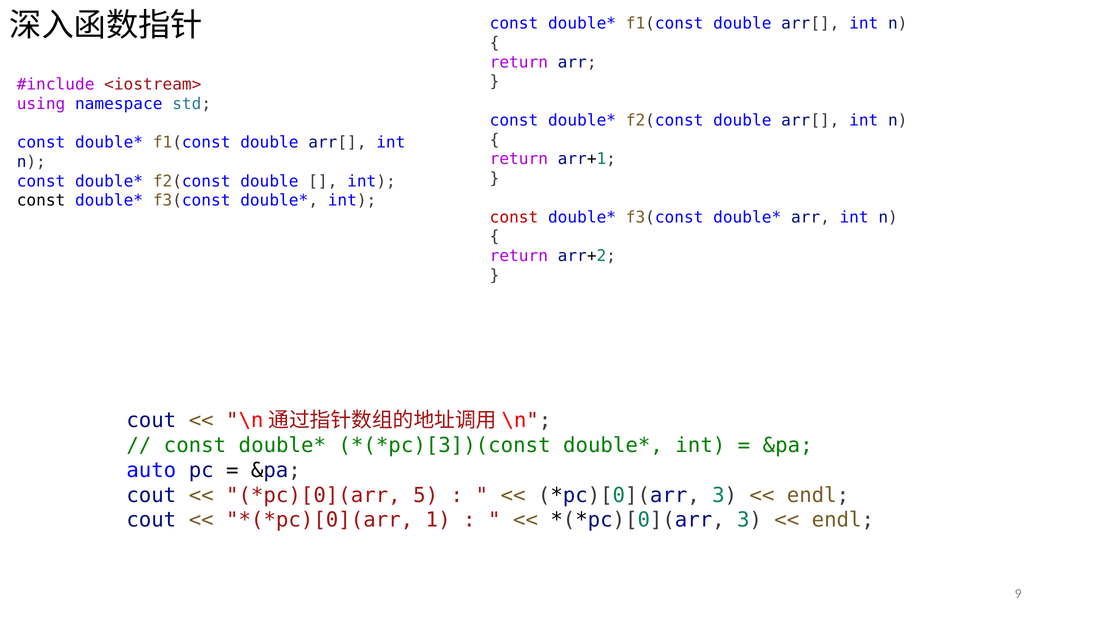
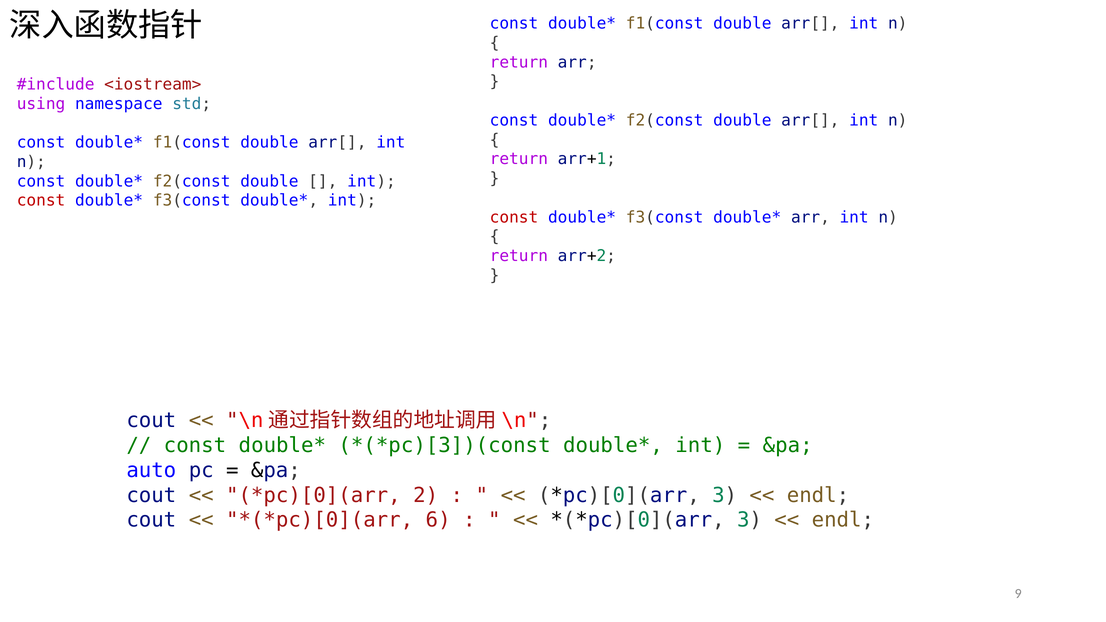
const at (41, 201) colour: black -> red
5: 5 -> 2
1: 1 -> 6
